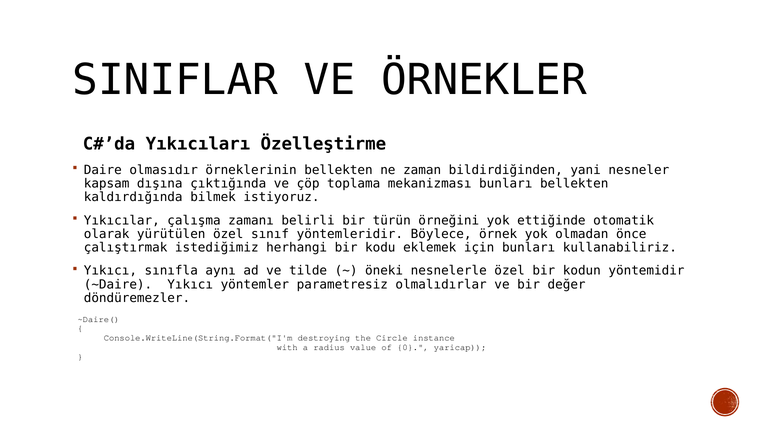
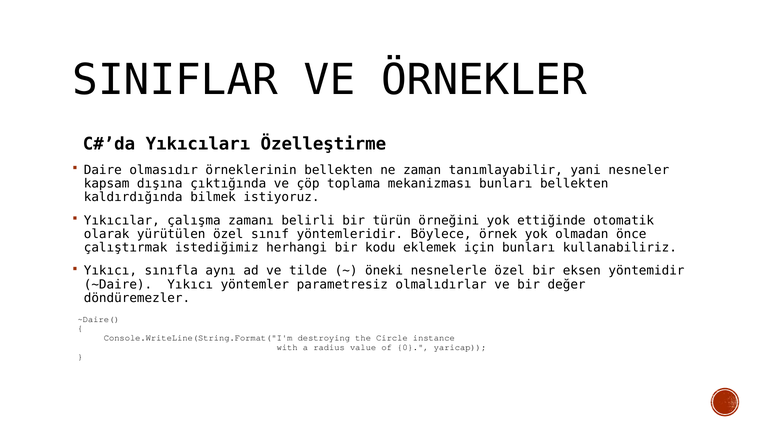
bildirdiğinden: bildirdiğinden -> tanımlayabilir
kodun: kodun -> eksen
